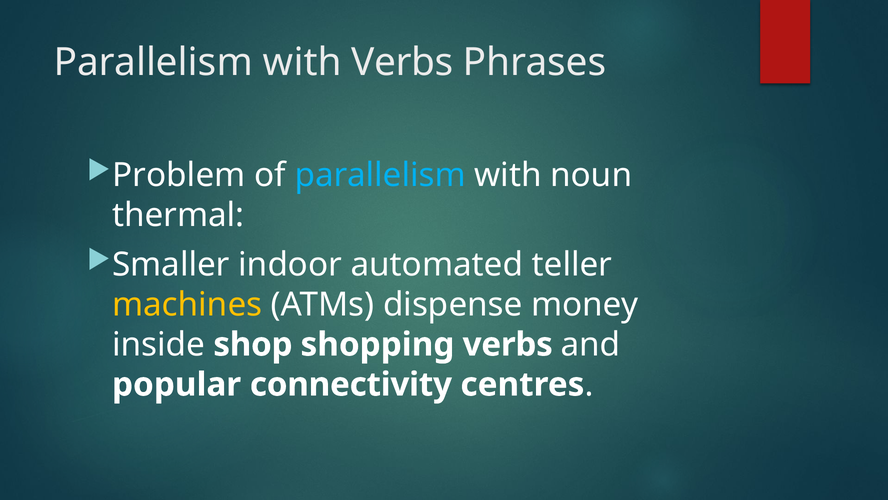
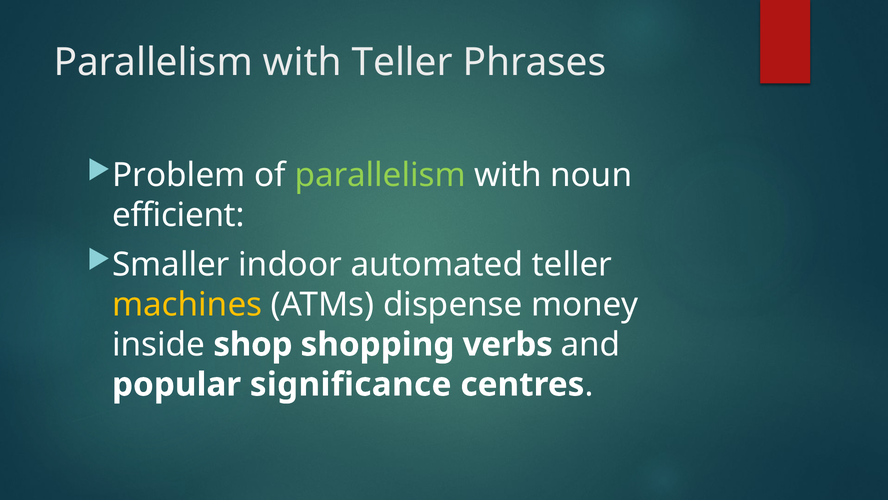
with Verbs: Verbs -> Teller
parallelism at (380, 175) colour: light blue -> light green
thermal: thermal -> efficient
connectivity: connectivity -> significance
